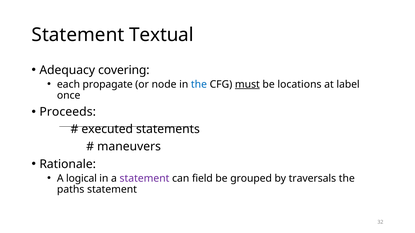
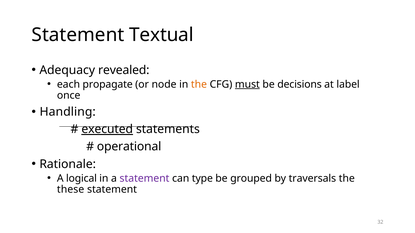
covering: covering -> revealed
the at (199, 84) colour: blue -> orange
locations: locations -> decisions
Proceeds: Proceeds -> Handling
executed underline: none -> present
maneuvers: maneuvers -> operational
field: field -> type
paths: paths -> these
